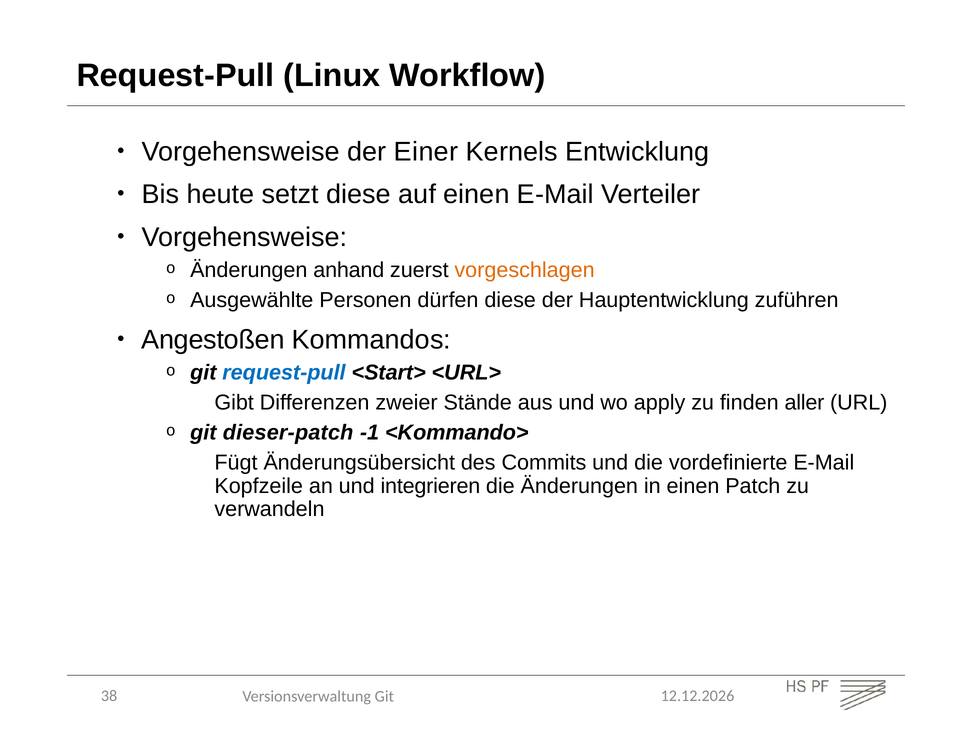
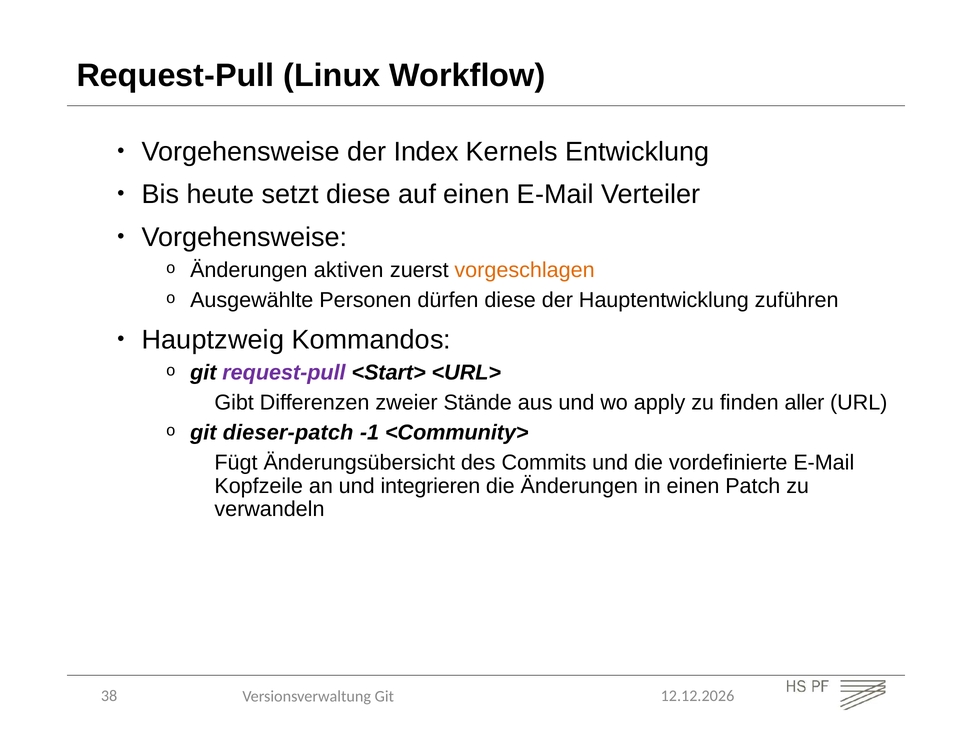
Einer: Einer -> Index
anhand: anhand -> aktiven
Angestoßen: Angestoßen -> Hauptzweig
request-pull at (284, 373) colour: blue -> purple
<Kommando>: <Kommando> -> <Community>
